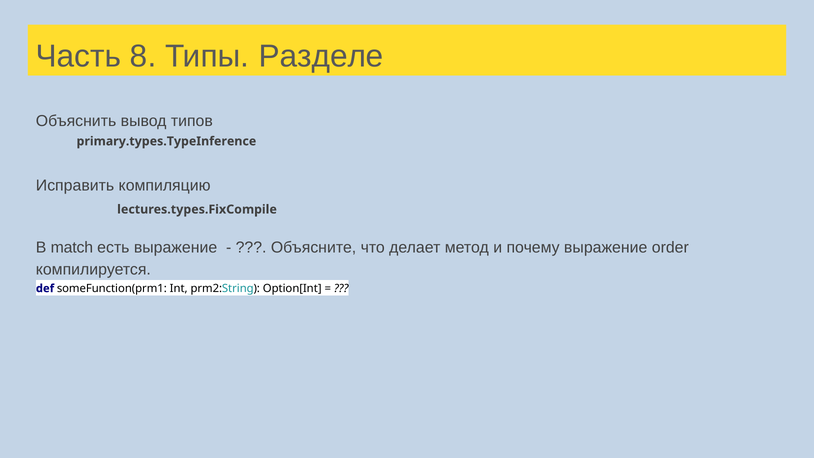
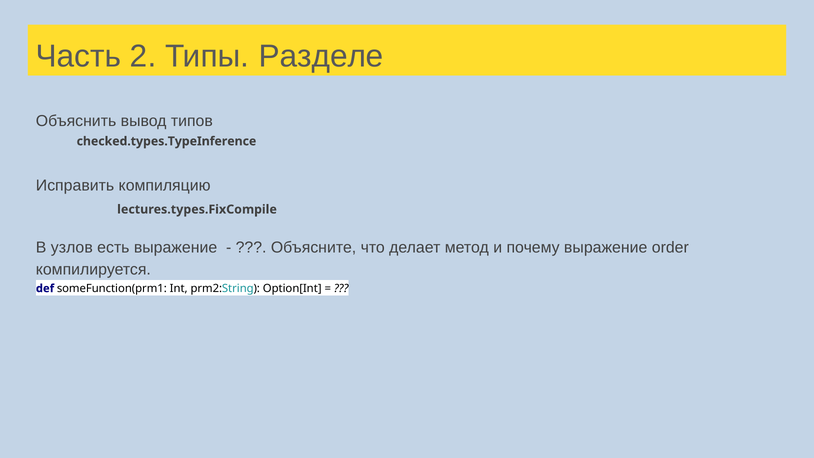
8: 8 -> 2
primary.types.TypeInference: primary.types.TypeInference -> checked.types.TypeInference
match: match -> узлов
